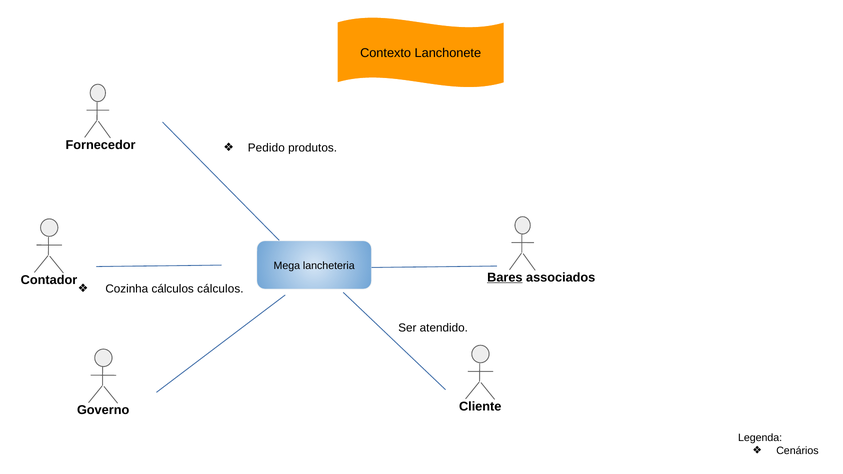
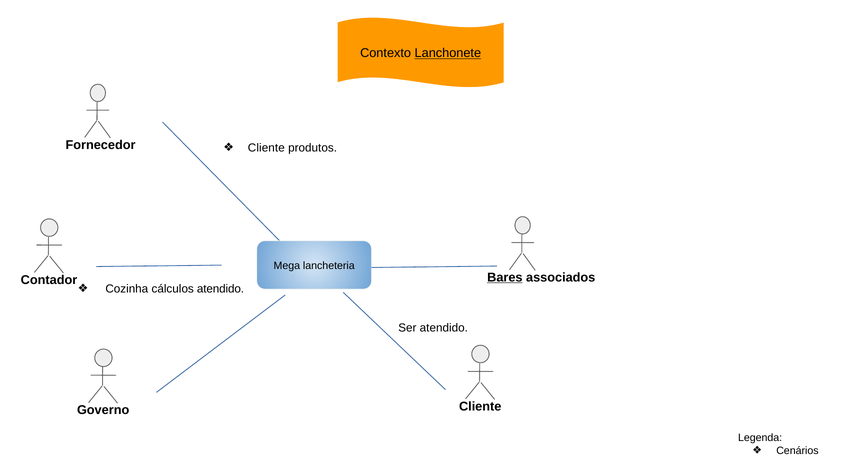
Lanchonete underline: none -> present
Pedido at (266, 148): Pedido -> Cliente
cálculos cálculos: cálculos -> atendido
